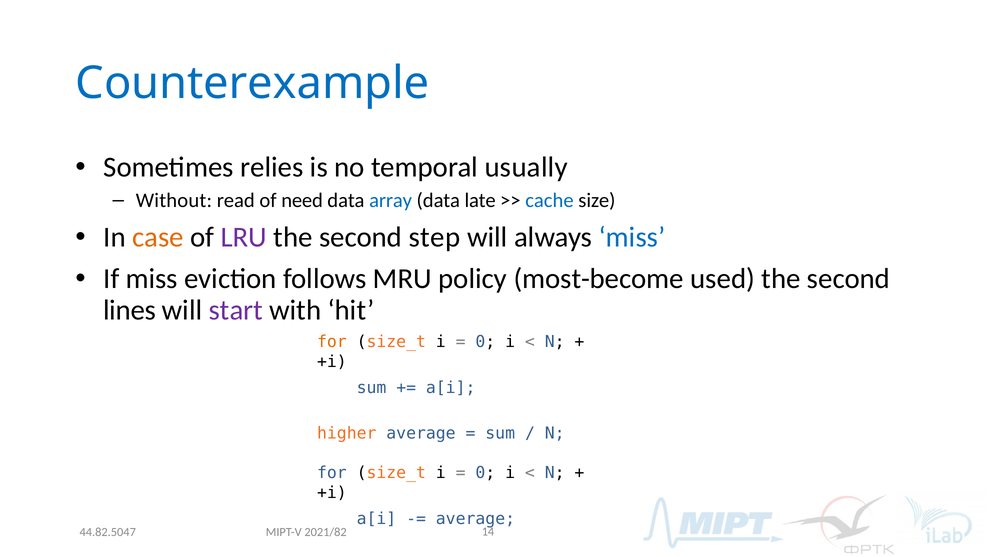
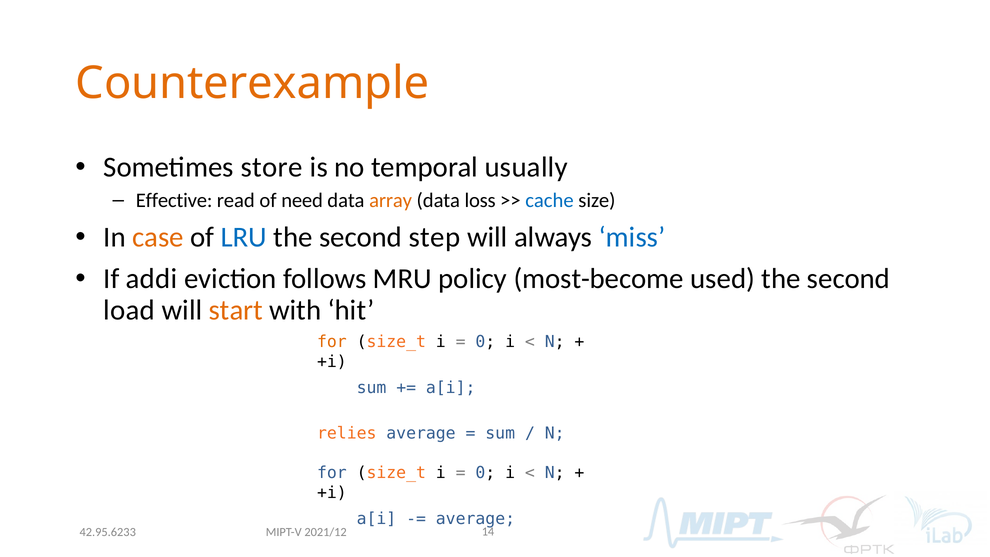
Counterexample colour: blue -> orange
relies: relies -> store
Without: Without -> Effective
array colour: blue -> orange
late: late -> loss
LRU colour: purple -> blue
If miss: miss -> addi
lines: lines -> load
start colour: purple -> orange
higher: higher -> relies
44.82.5047: 44.82.5047 -> 42.95.6233
2021/82: 2021/82 -> 2021/12
